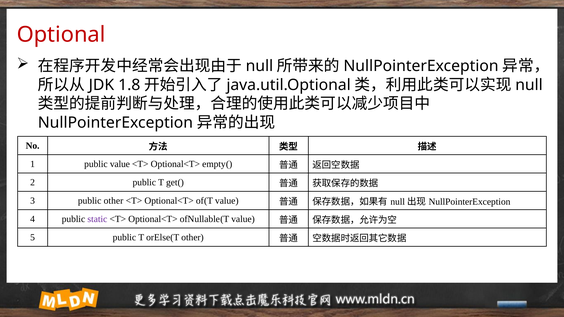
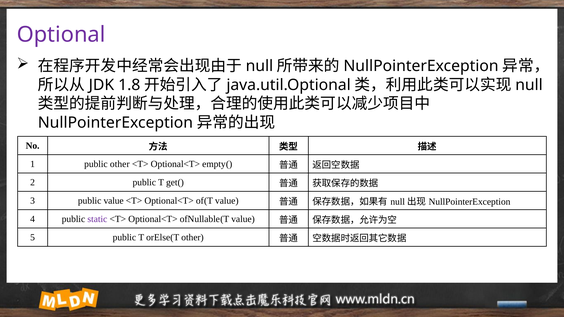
Optional colour: red -> purple
public value: value -> other
public other: other -> value
